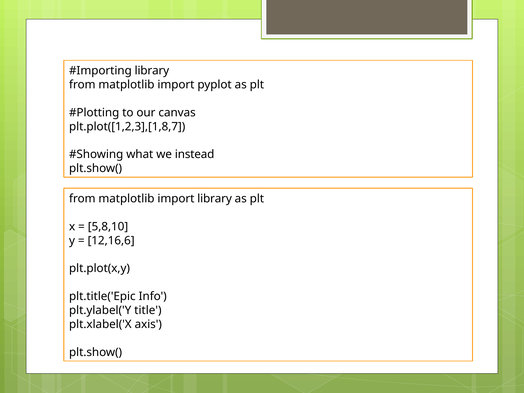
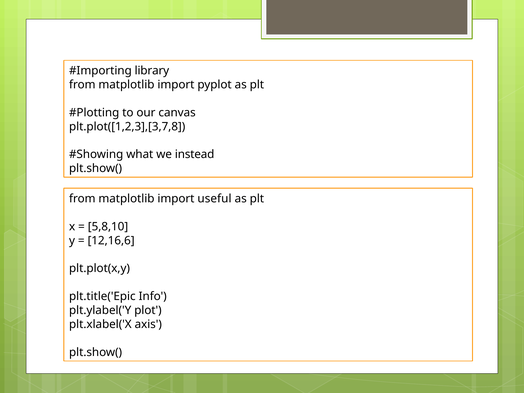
plt.plot([1,2,3],[1,8,7: plt.plot([1,2,3],[1,8,7 -> plt.plot([1,2,3],[3,7,8
import library: library -> useful
title: title -> plot
